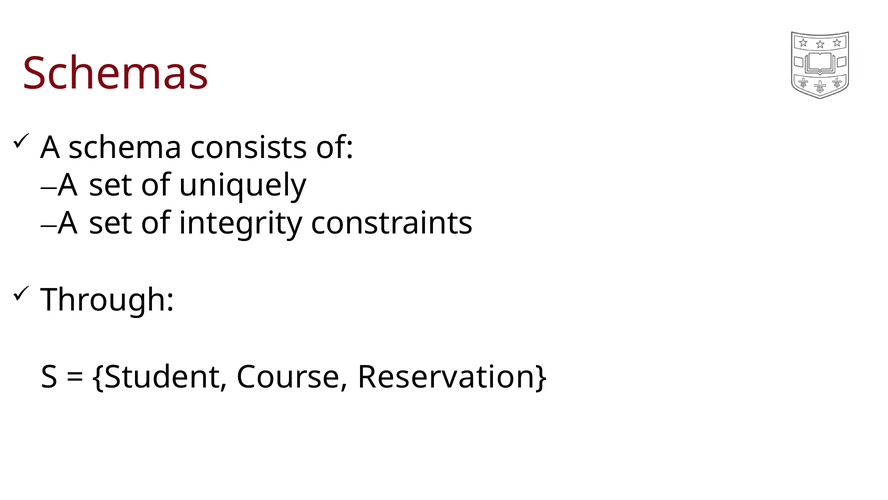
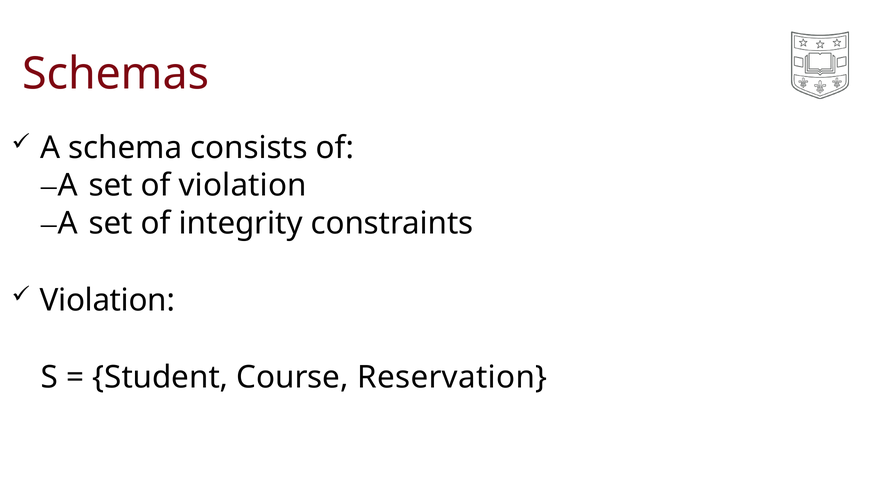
of uniquely: uniquely -> violation
Through at (107, 300): Through -> Violation
